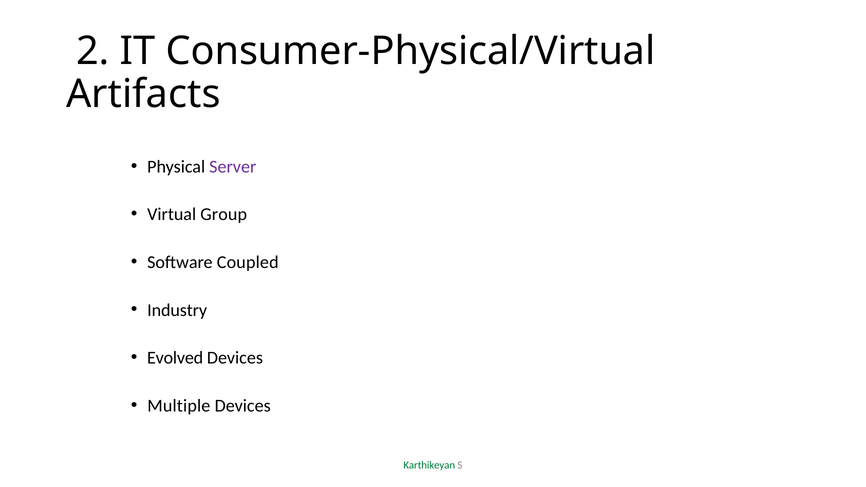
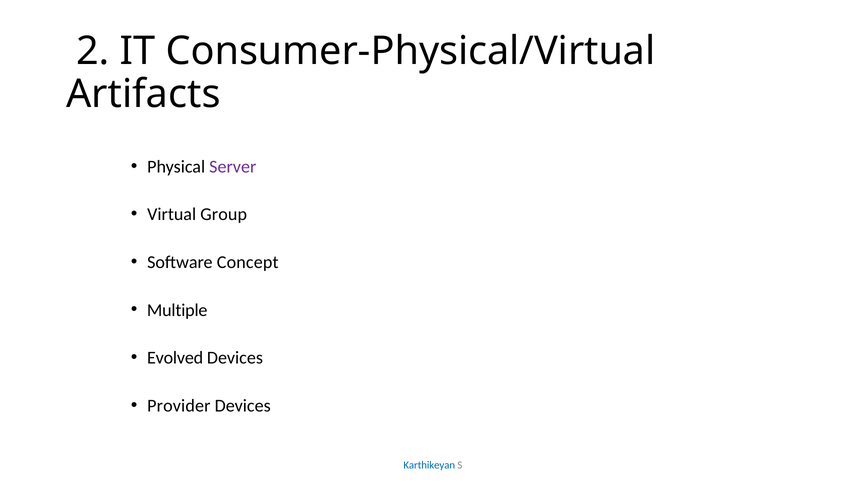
Coupled: Coupled -> Concept
Industry: Industry -> Multiple
Multiple: Multiple -> Provider
Karthikeyan colour: green -> blue
